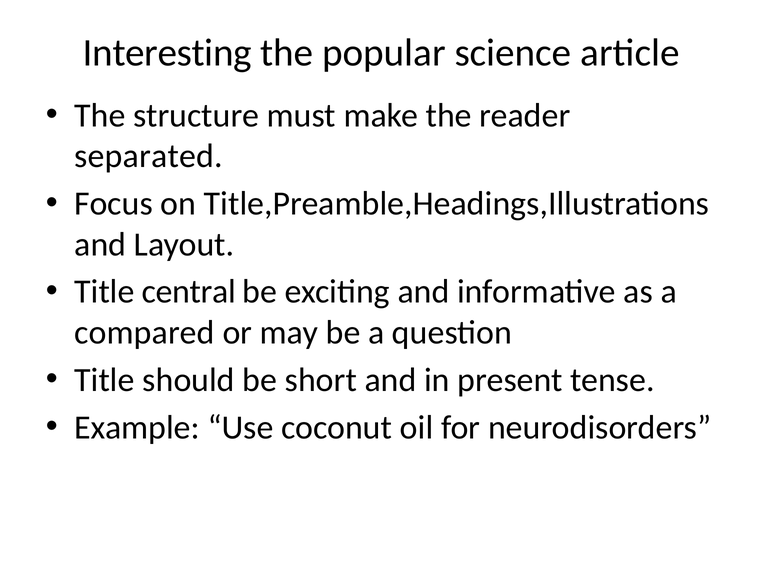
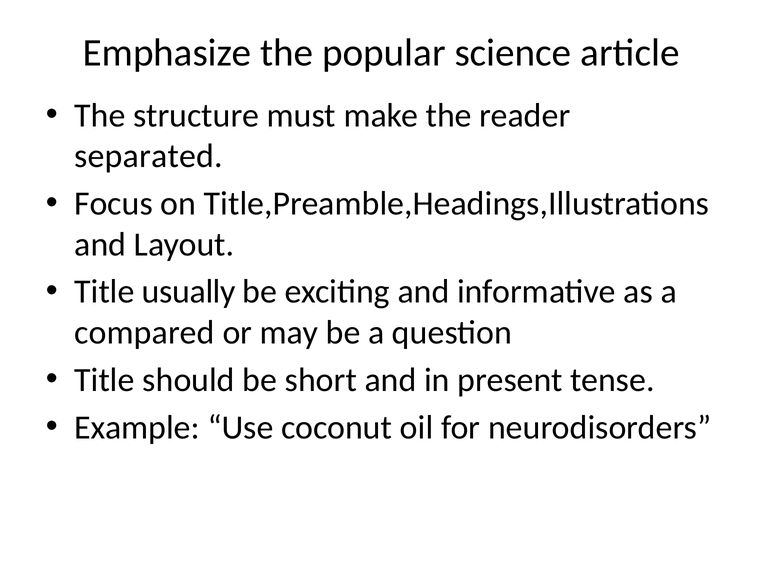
Interesting: Interesting -> Emphasize
central: central -> usually
